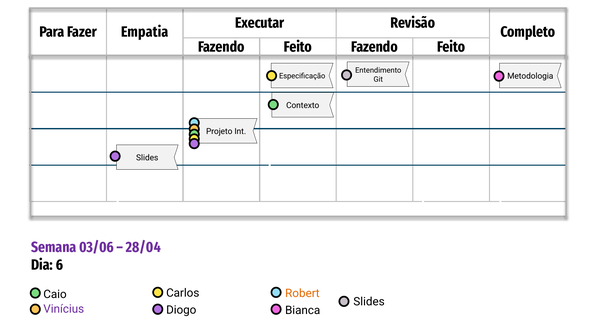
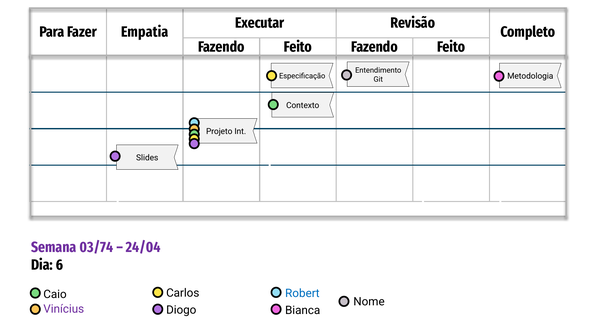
03/06: 03/06 -> 03/74
28/04: 28/04 -> 24/04
Robert colour: orange -> blue
Slides at (369, 302): Slides -> Nome
